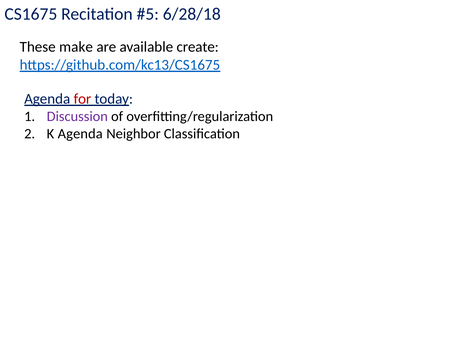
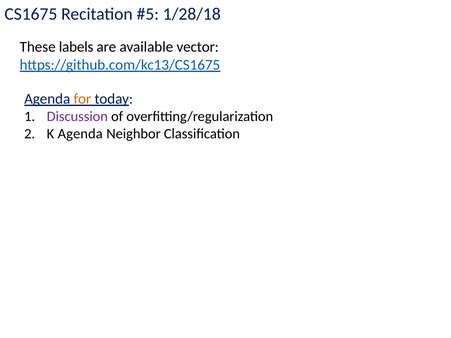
6/28/18: 6/28/18 -> 1/28/18
make: make -> labels
create: create -> vector
for colour: red -> orange
